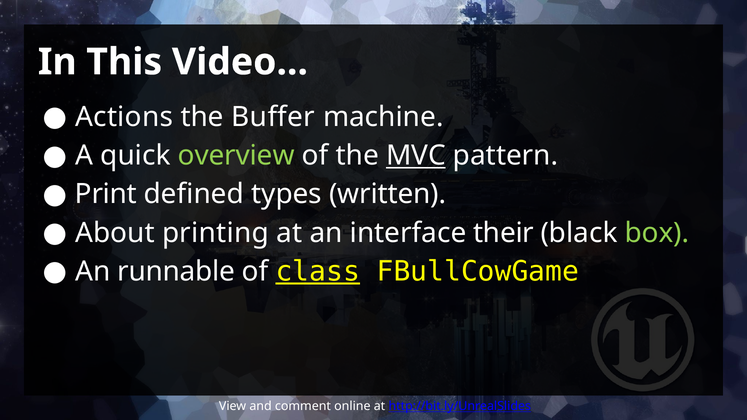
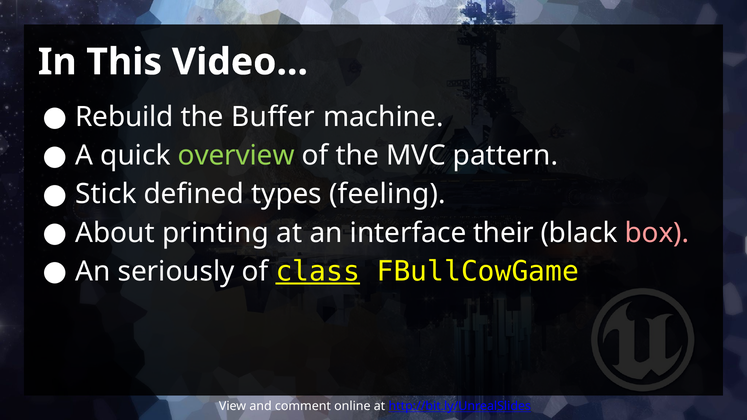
Actions: Actions -> Rebuild
MVC underline: present -> none
Print: Print -> Stick
written: written -> feeling
box colour: light green -> pink
runnable: runnable -> seriously
